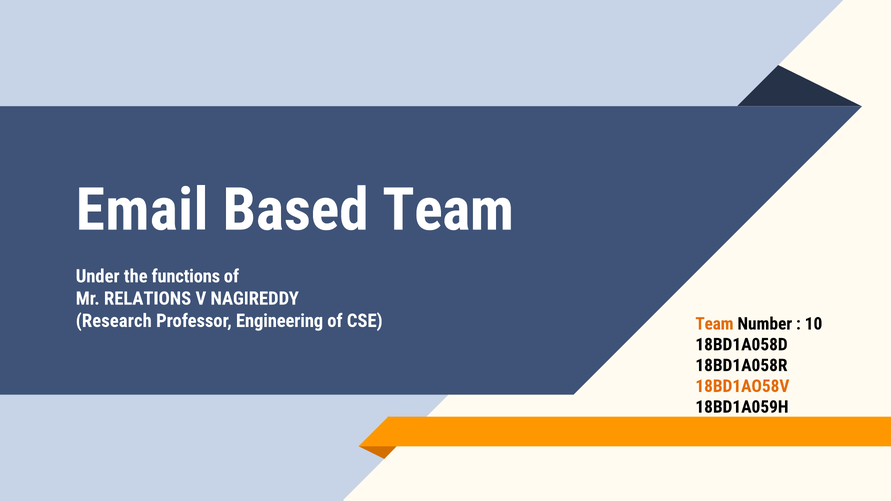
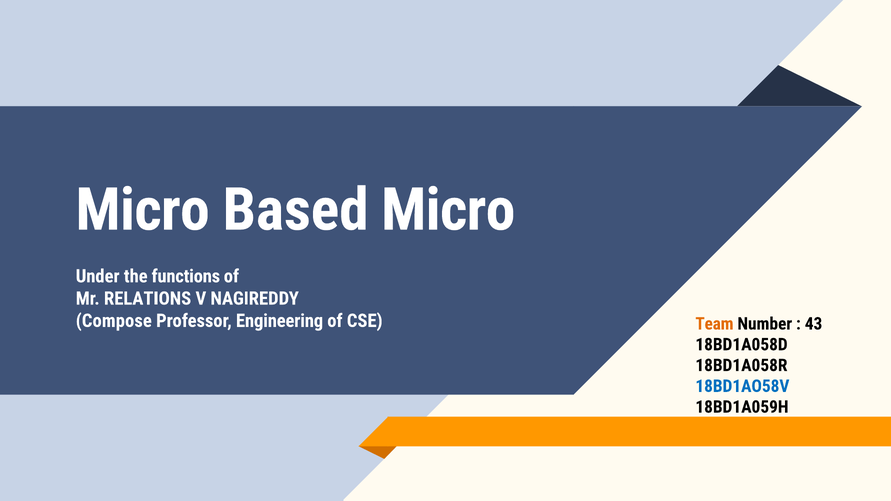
Email at (142, 210): Email -> Micro
Based Team: Team -> Micro
Research: Research -> Compose
10: 10 -> 43
18BD1AO58V colour: orange -> blue
